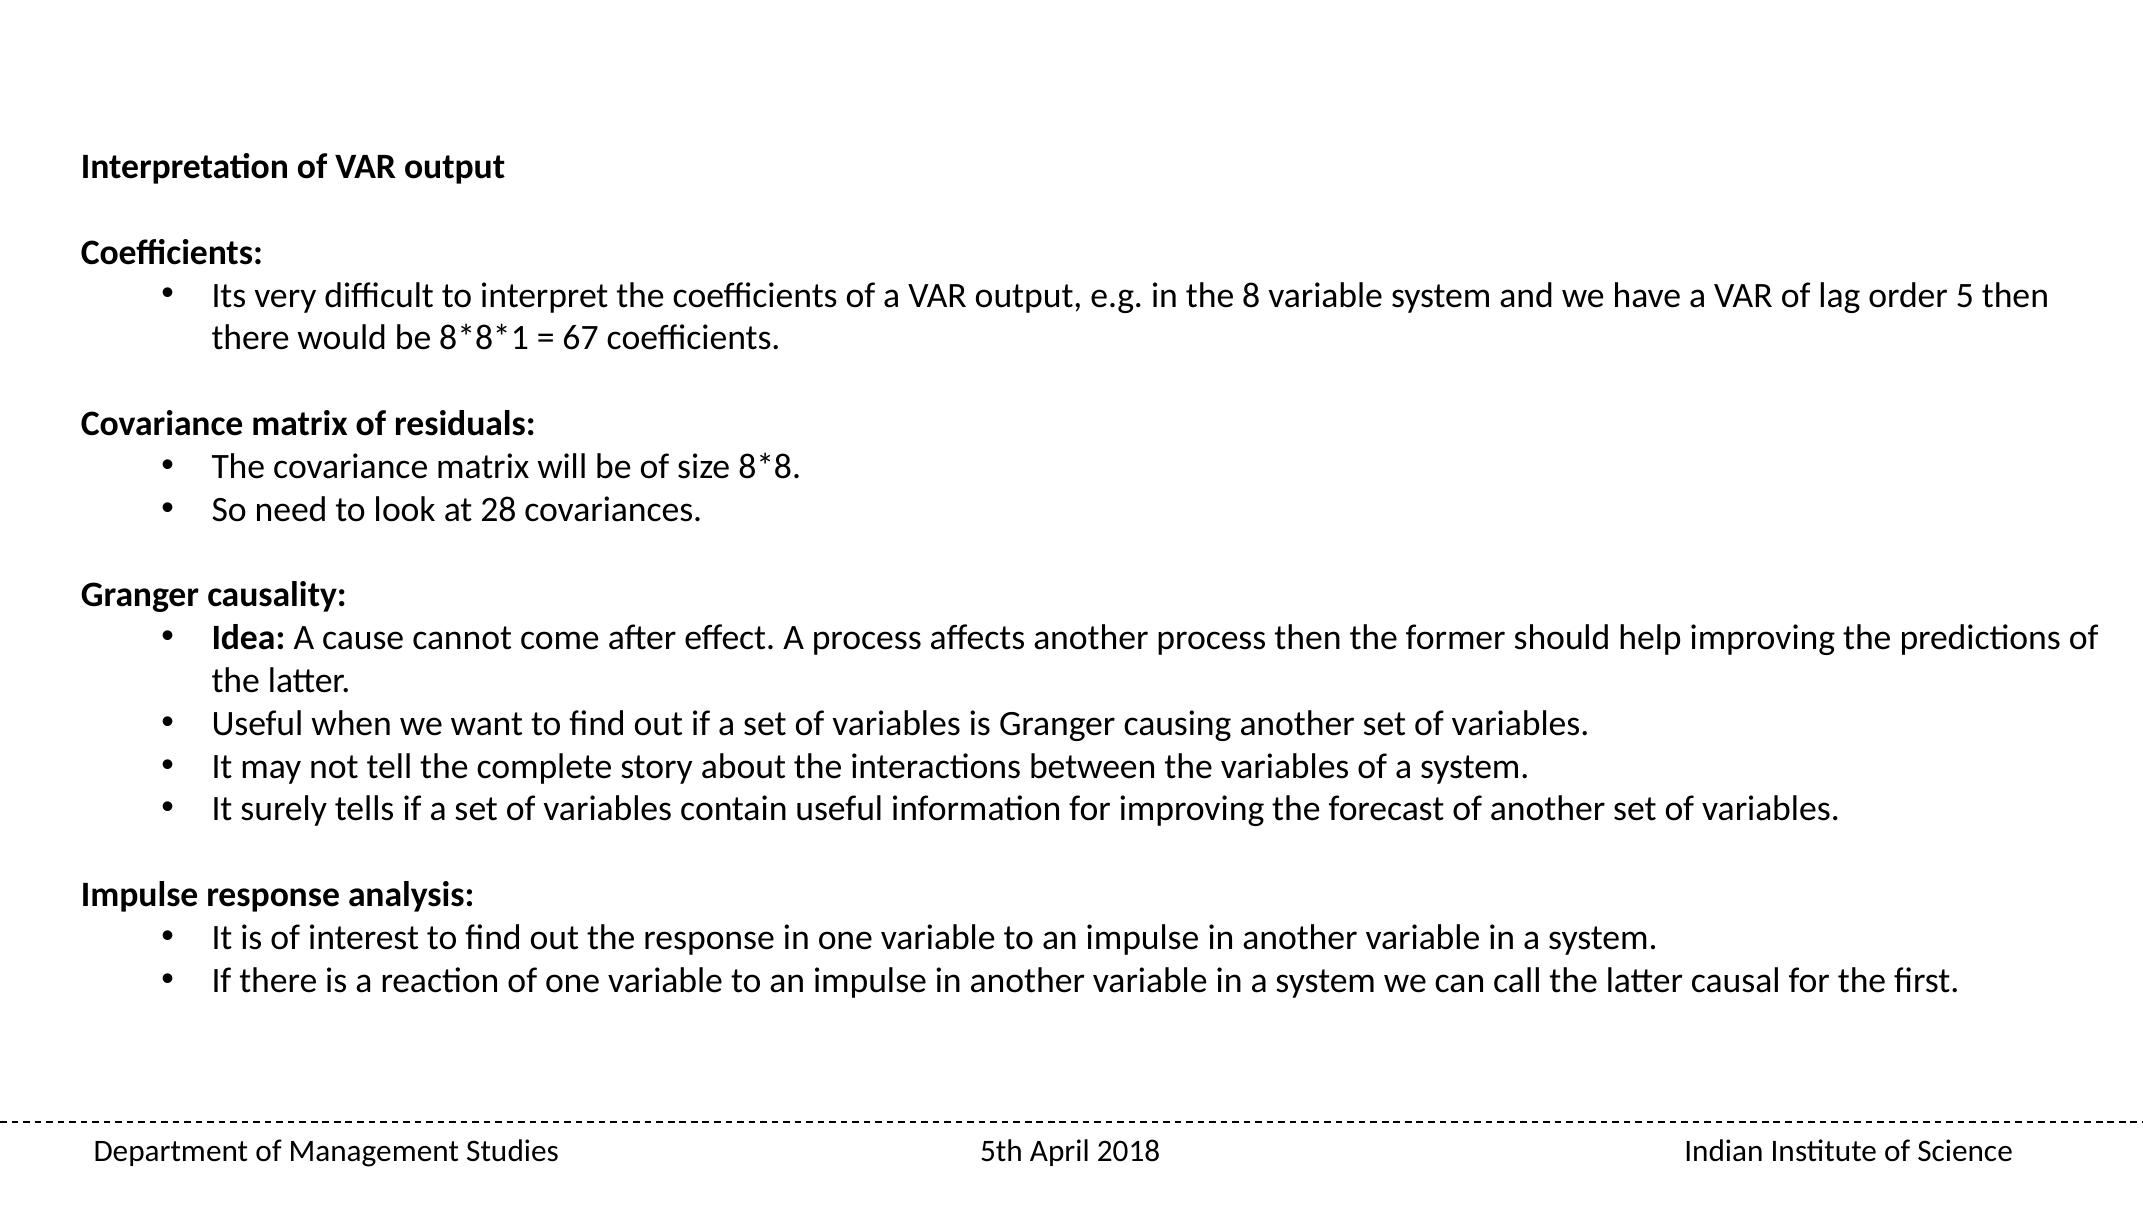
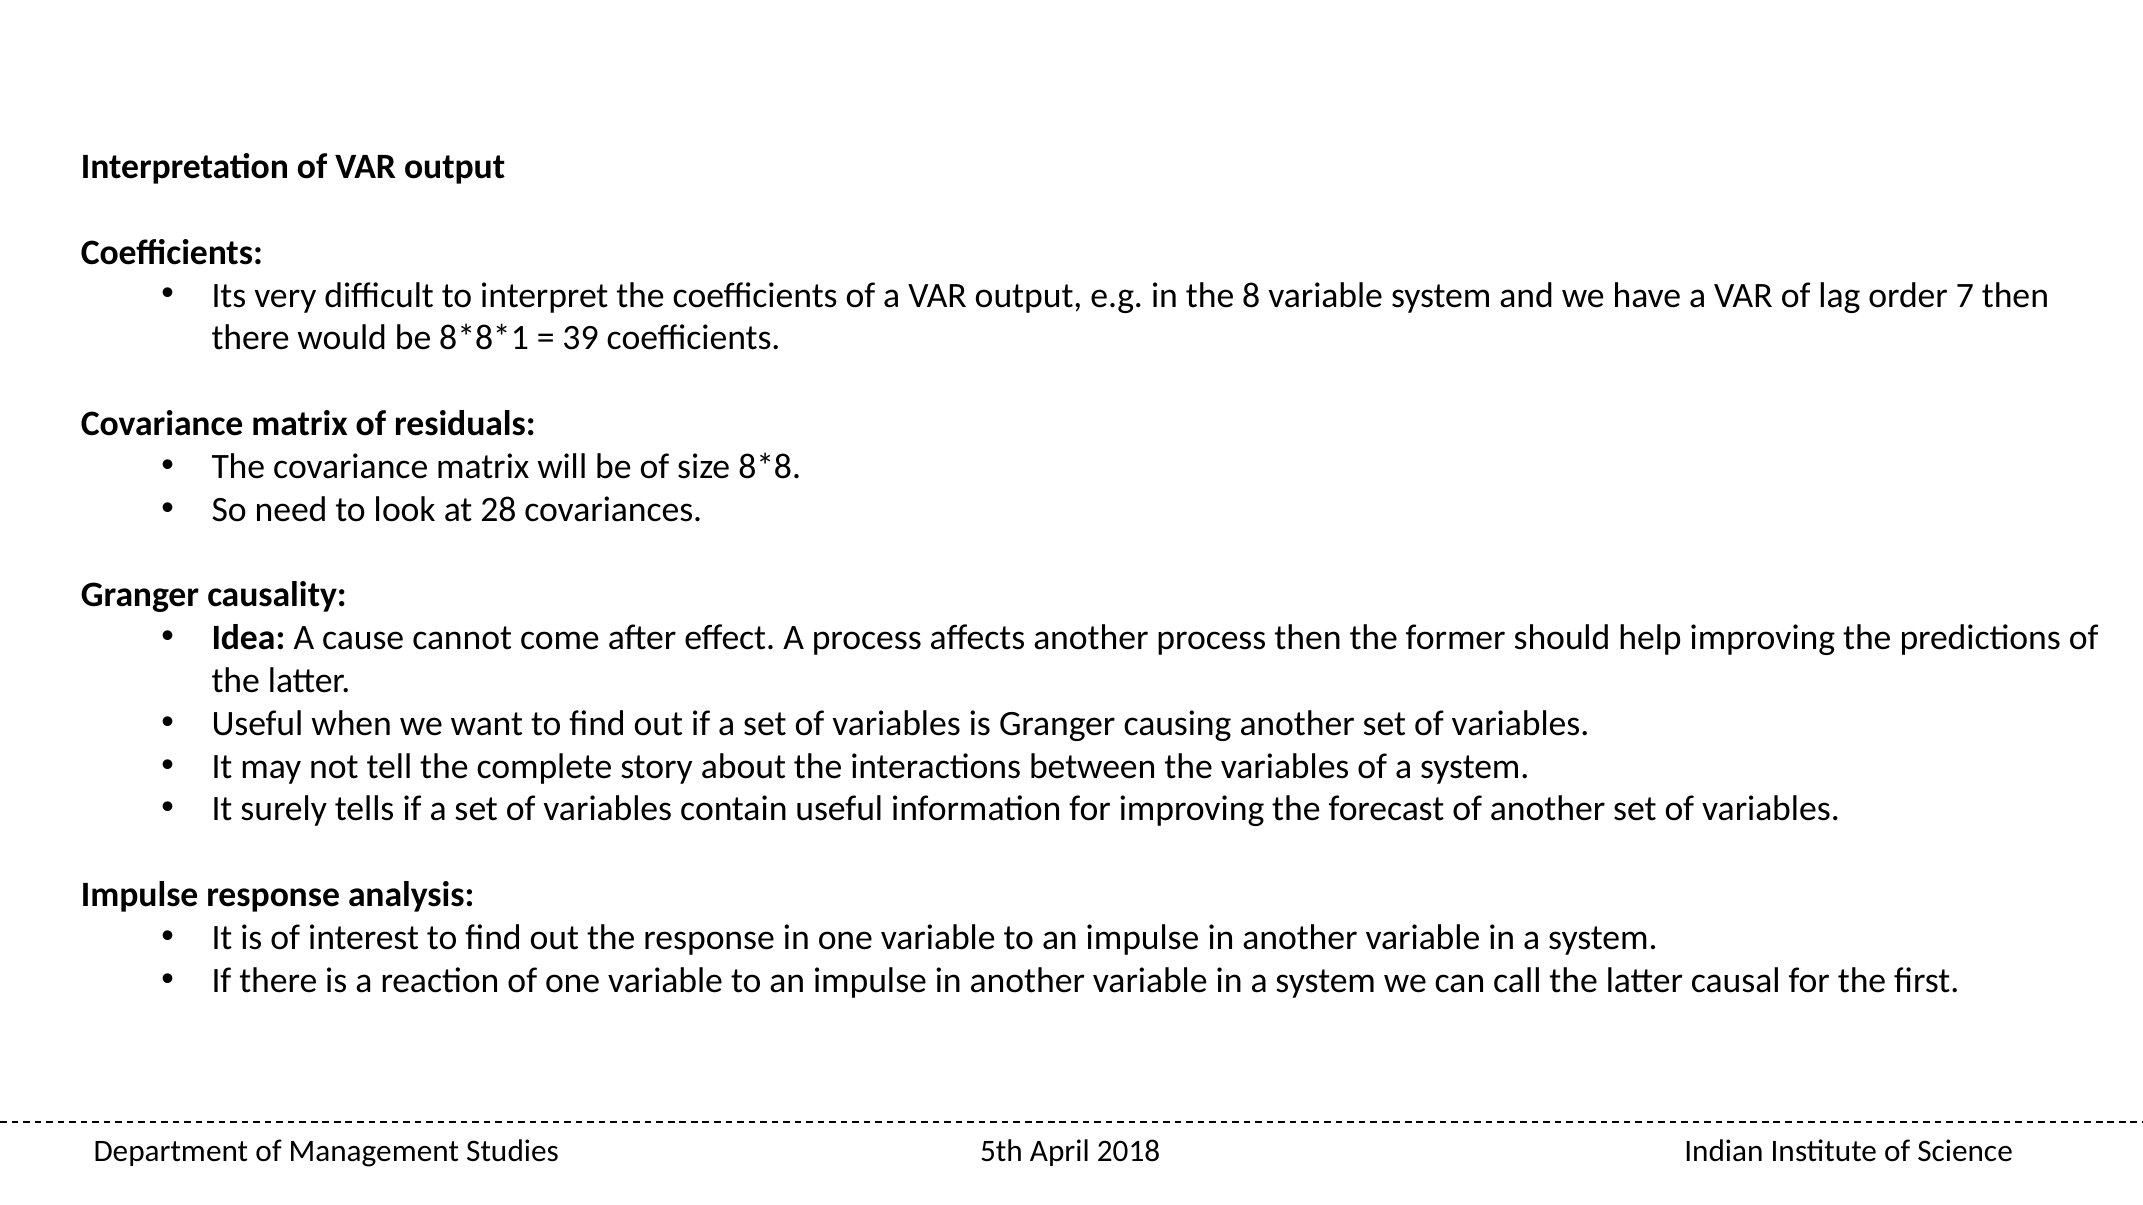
5: 5 -> 7
67: 67 -> 39
